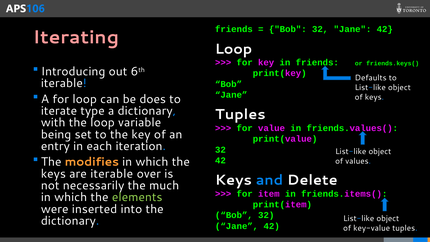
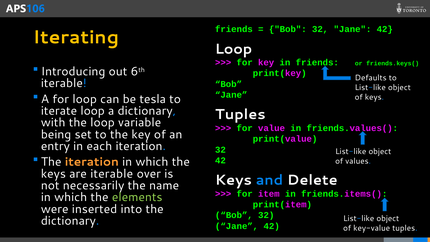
Iterating colour: pink -> yellow
does: does -> tesla
iterate type: type -> loop
The modifies: modifies -> iteration
much: much -> name
